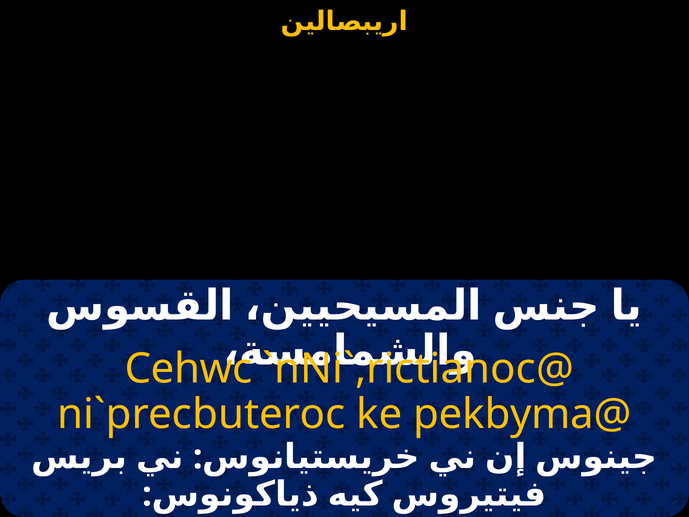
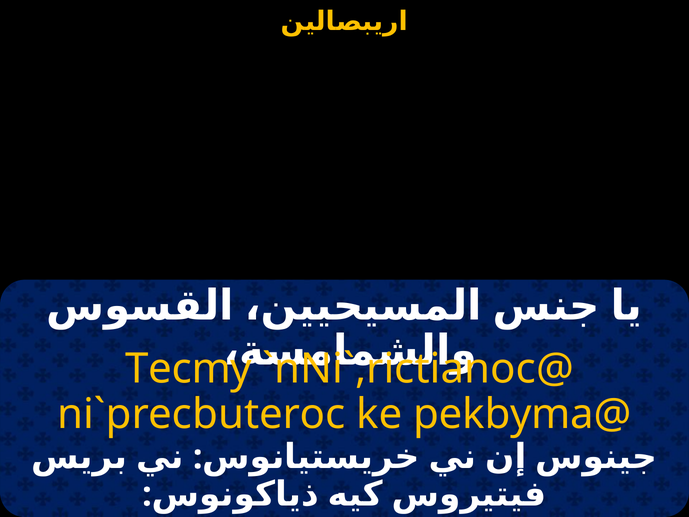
Cehwc: Cehwc -> Tecmy
